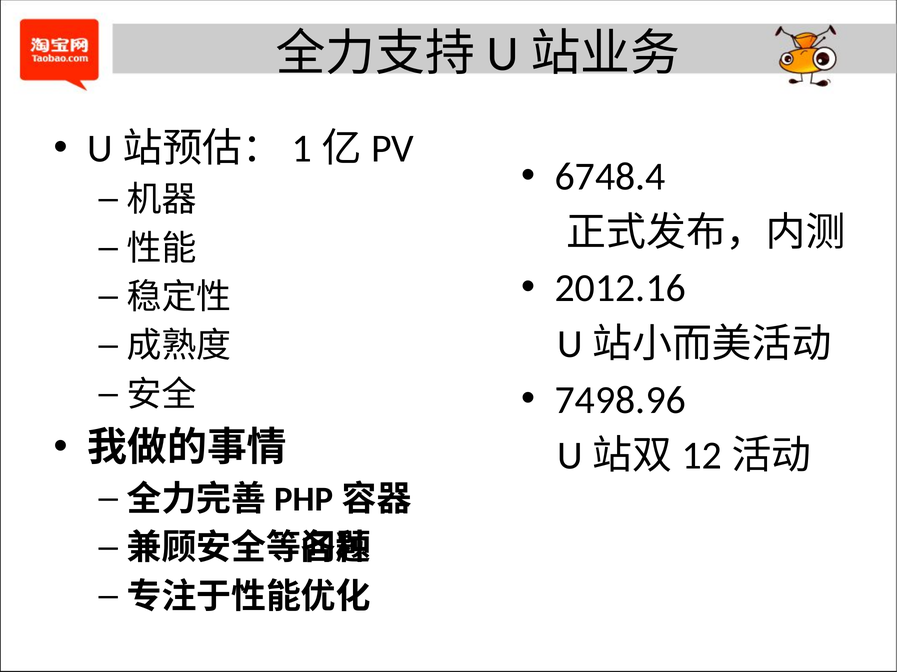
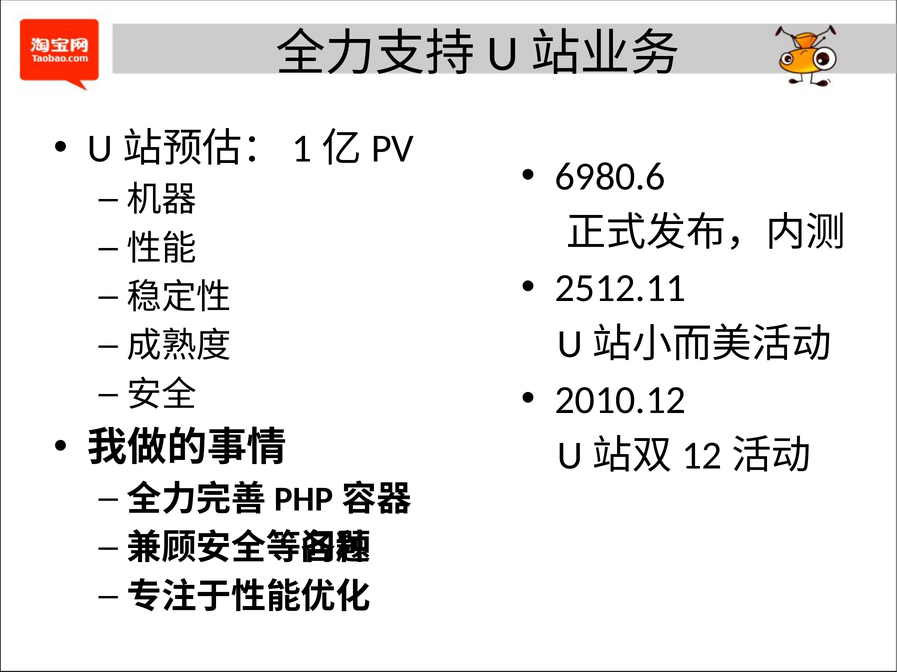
6748.4: 6748.4 -> 6980.6
2012.16: 2012.16 -> 2512.11
7498.96: 7498.96 -> 2010.12
